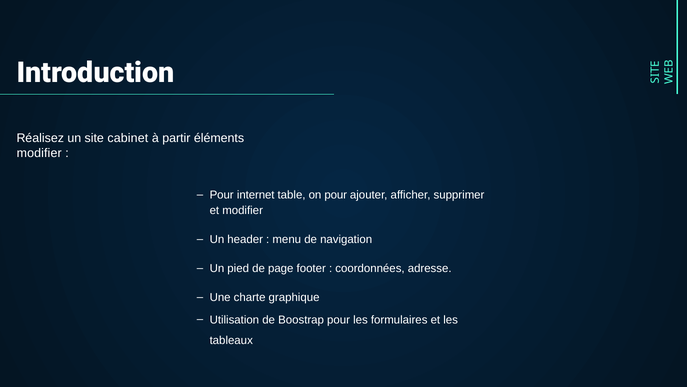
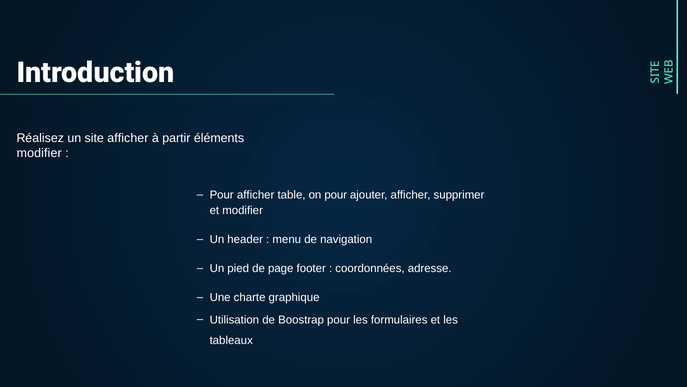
site cabinet: cabinet -> afficher
Pour internet: internet -> afficher
